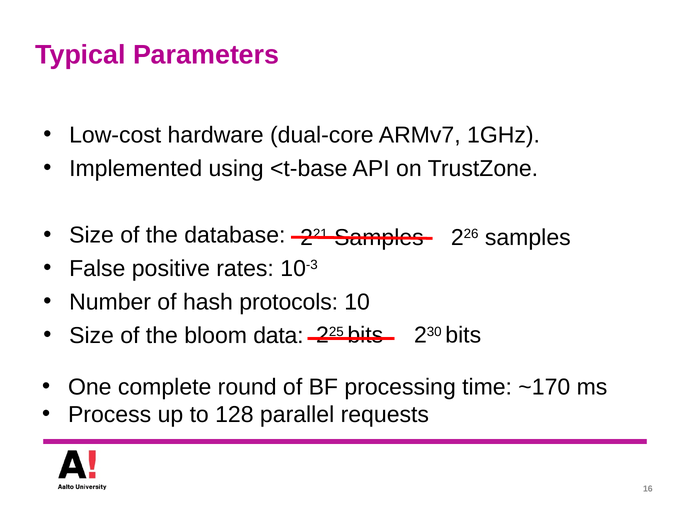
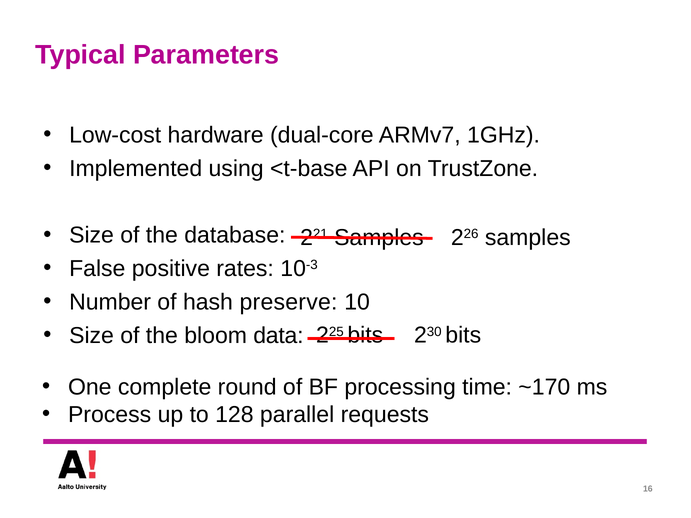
protocols: protocols -> preserve
